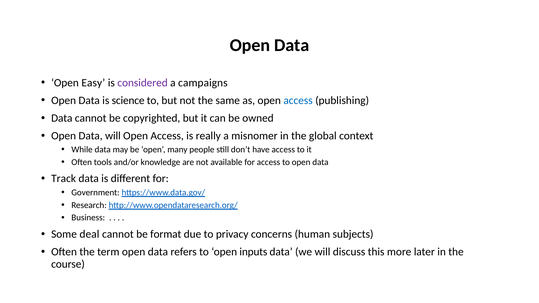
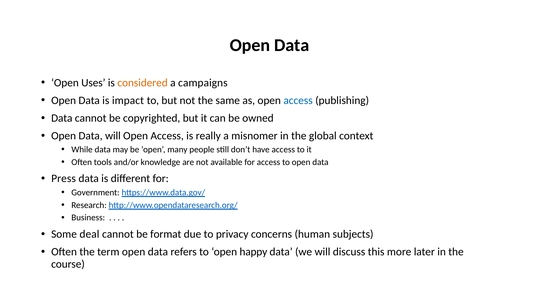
Easy: Easy -> Uses
considered colour: purple -> orange
science: science -> impact
Track: Track -> Press
inputs: inputs -> happy
